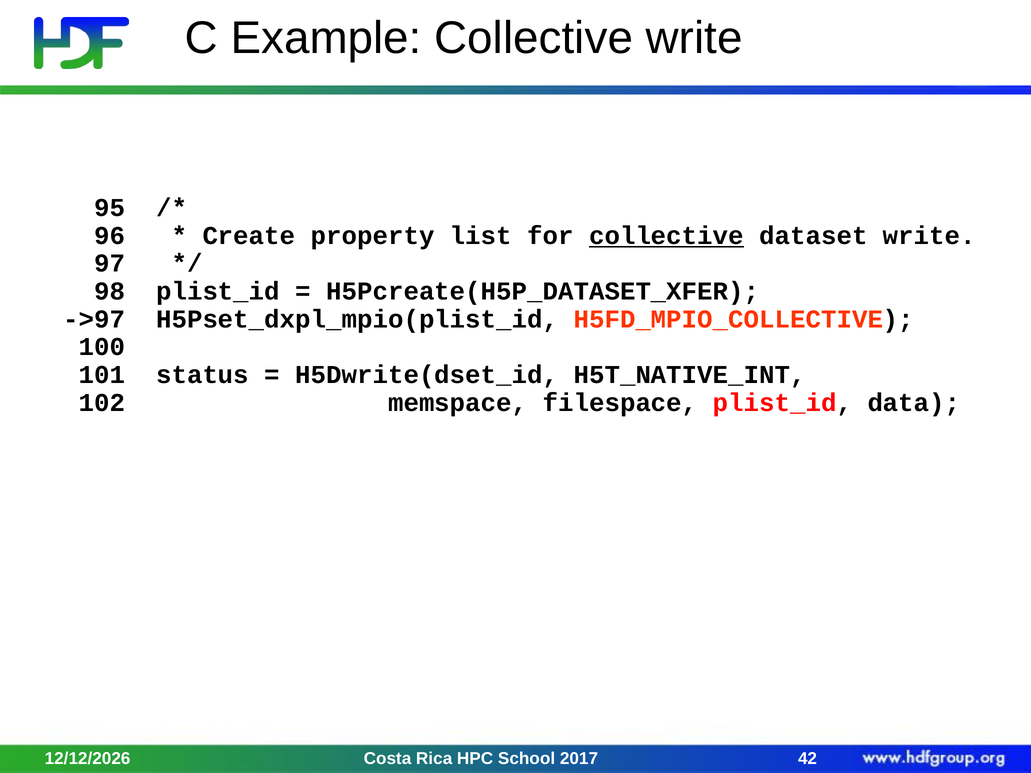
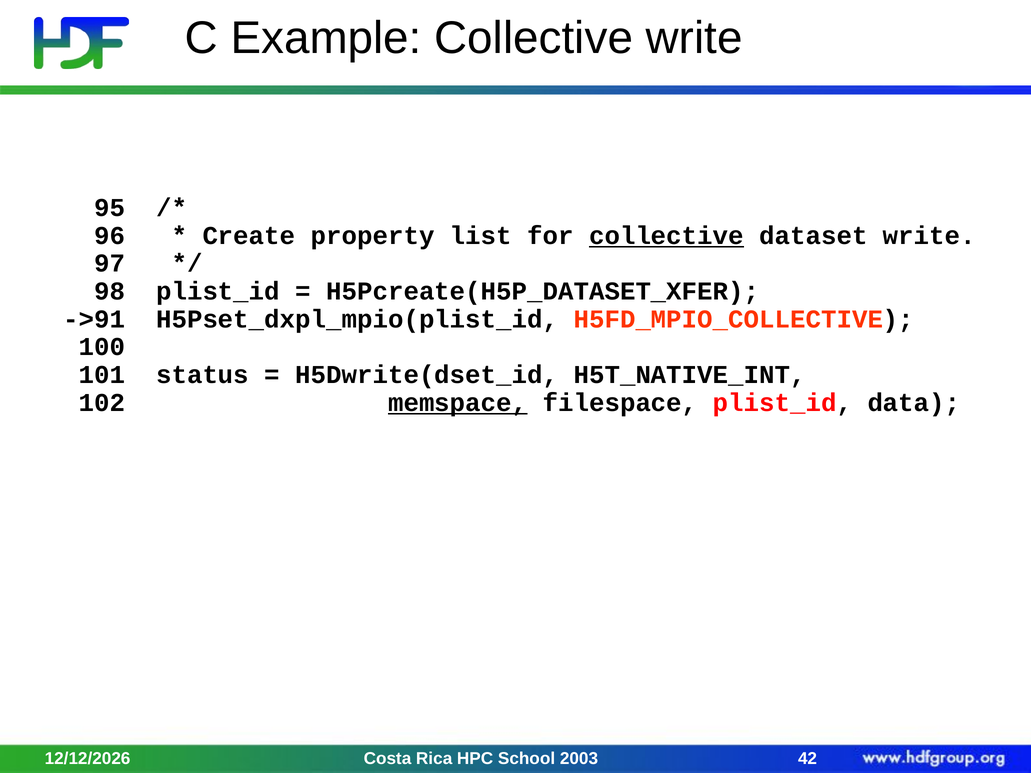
->97: ->97 -> ->91
memspace underline: none -> present
2017: 2017 -> 2003
